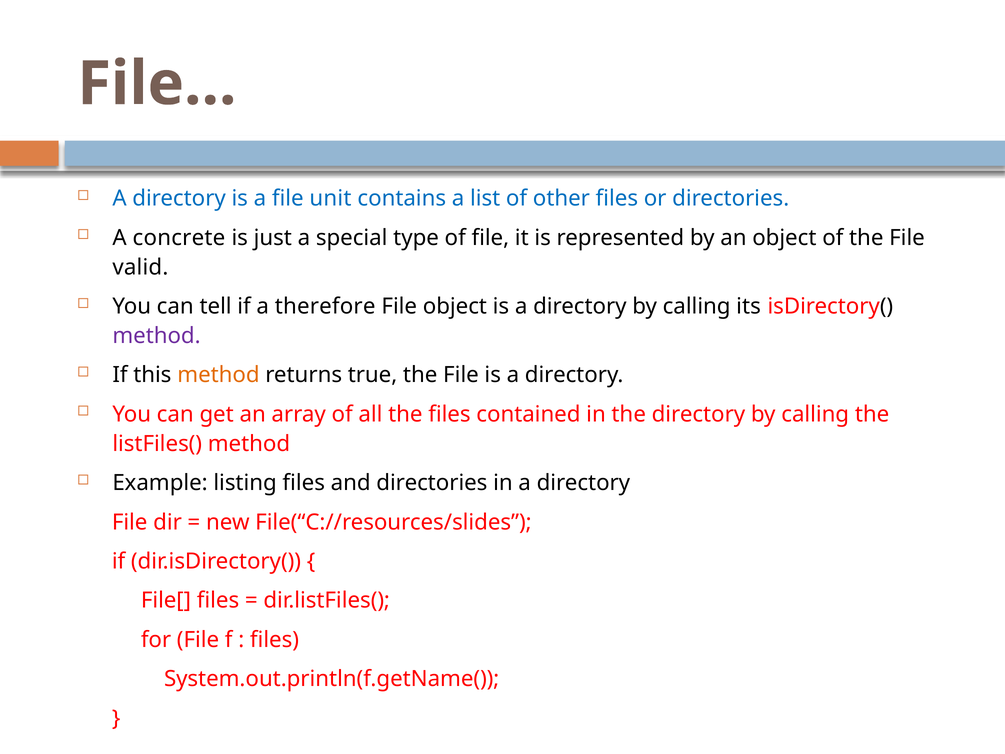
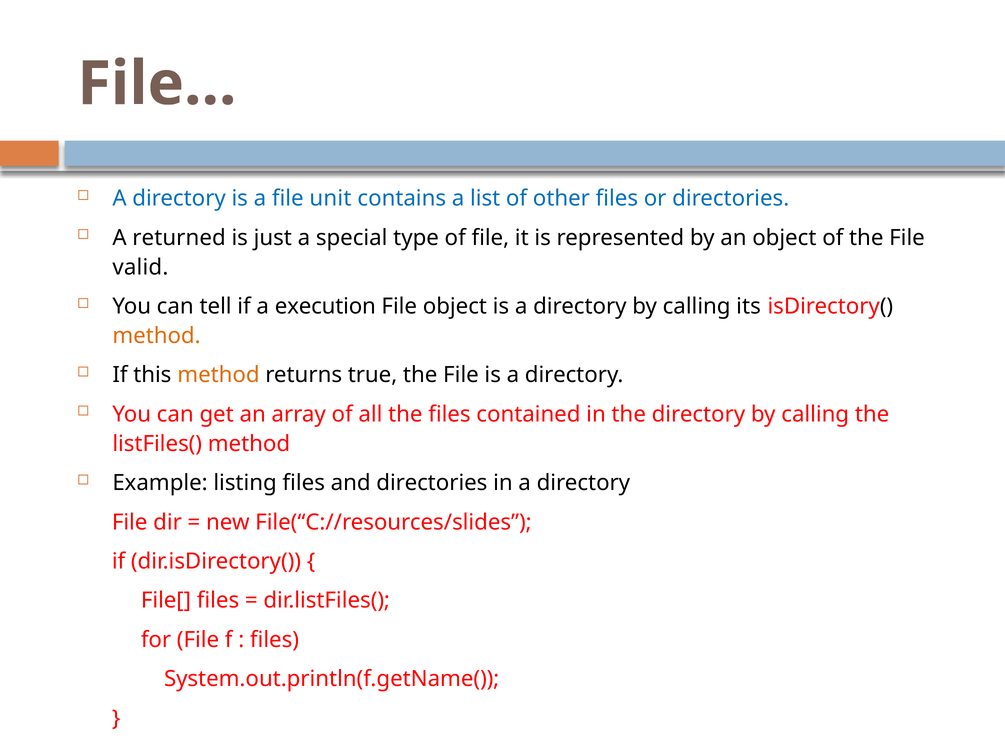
concrete: concrete -> returned
therefore: therefore -> execution
method at (157, 336) colour: purple -> orange
